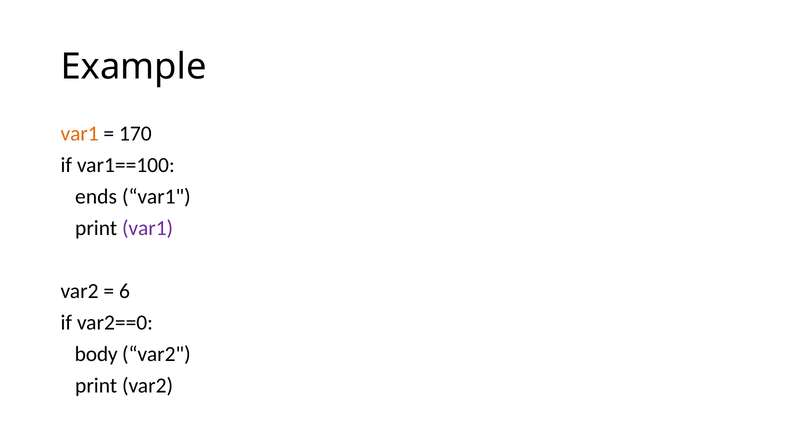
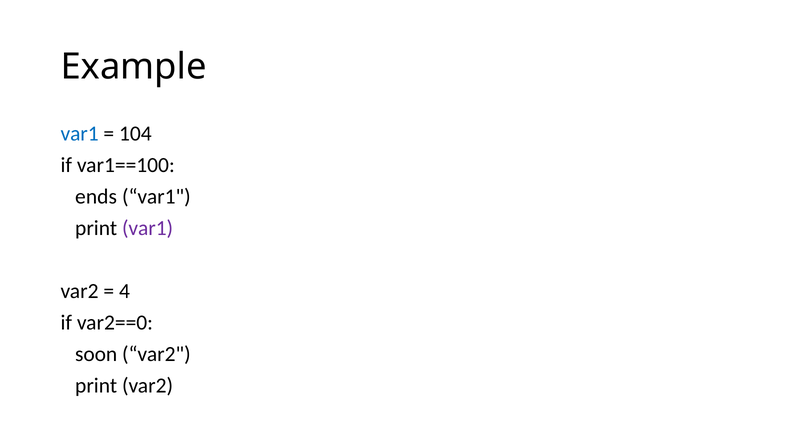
var1 at (80, 133) colour: orange -> blue
170: 170 -> 104
6: 6 -> 4
body: body -> soon
